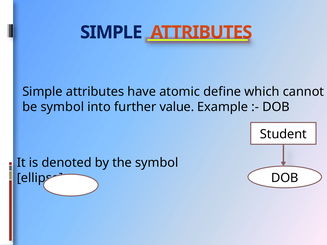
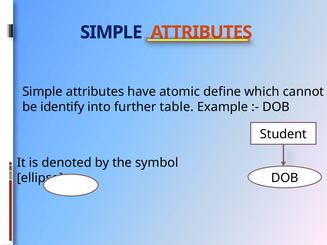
be symbol: symbol -> identify
value: value -> table
